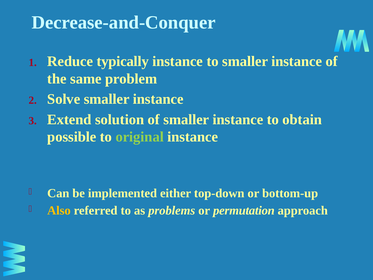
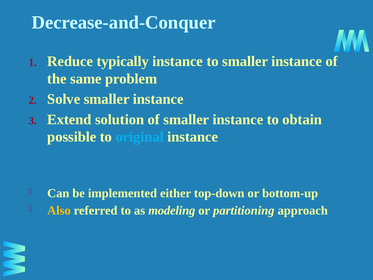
original colour: light green -> light blue
problems: problems -> modeling
permutation: permutation -> partitioning
